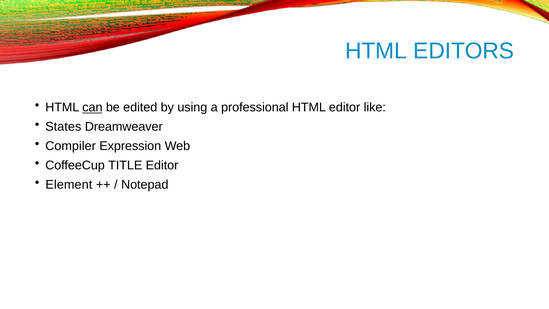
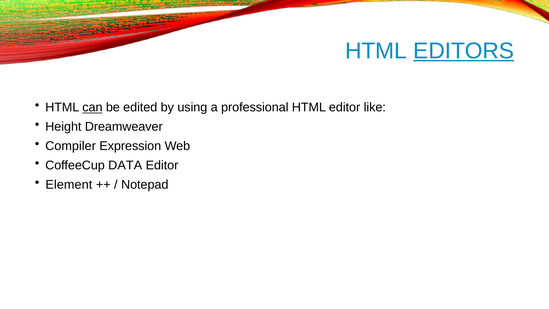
EDITORS underline: none -> present
States: States -> Height
TITLE: TITLE -> DATA
